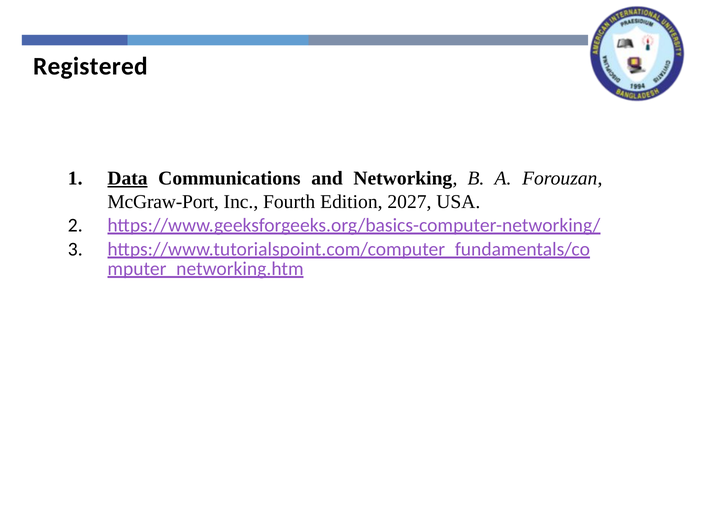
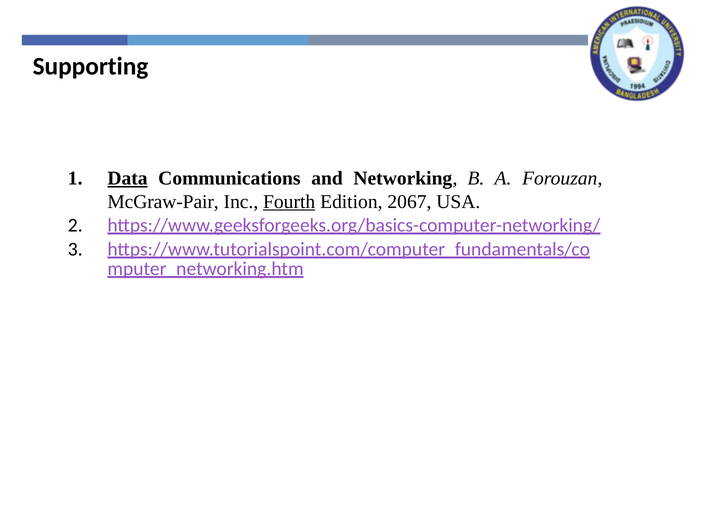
Registered: Registered -> Supporting
McGraw-Port: McGraw-Port -> McGraw-Pair
Fourth underline: none -> present
2027: 2027 -> 2067
